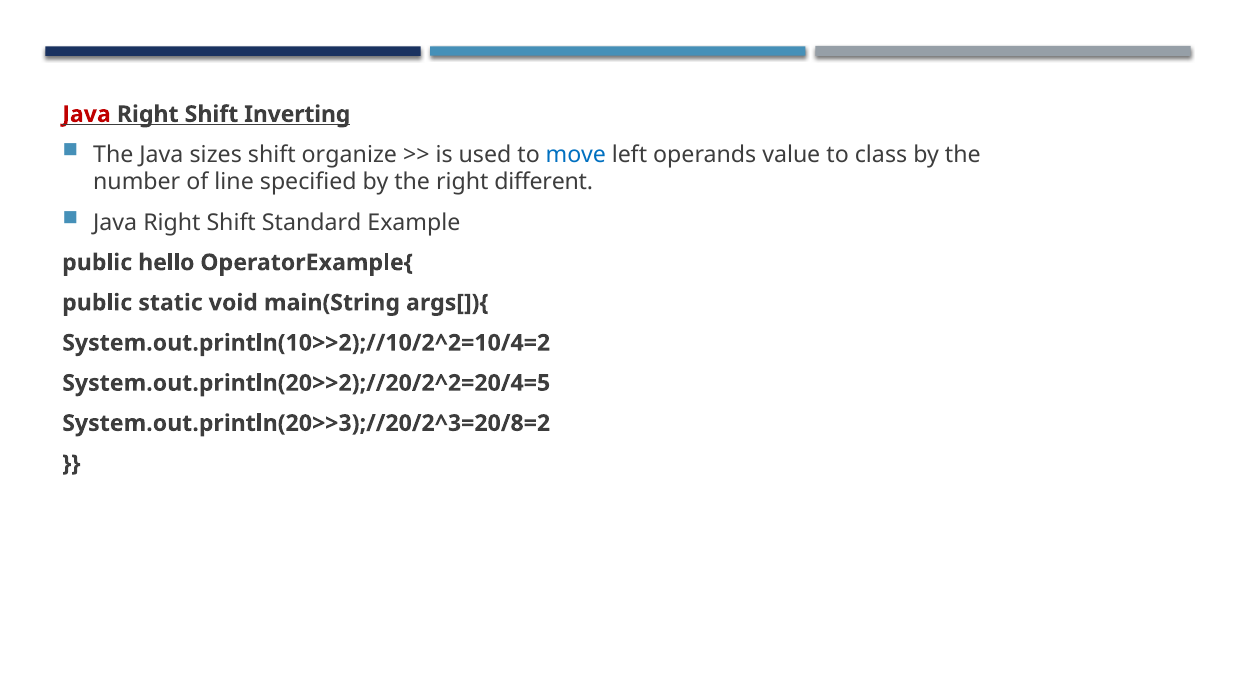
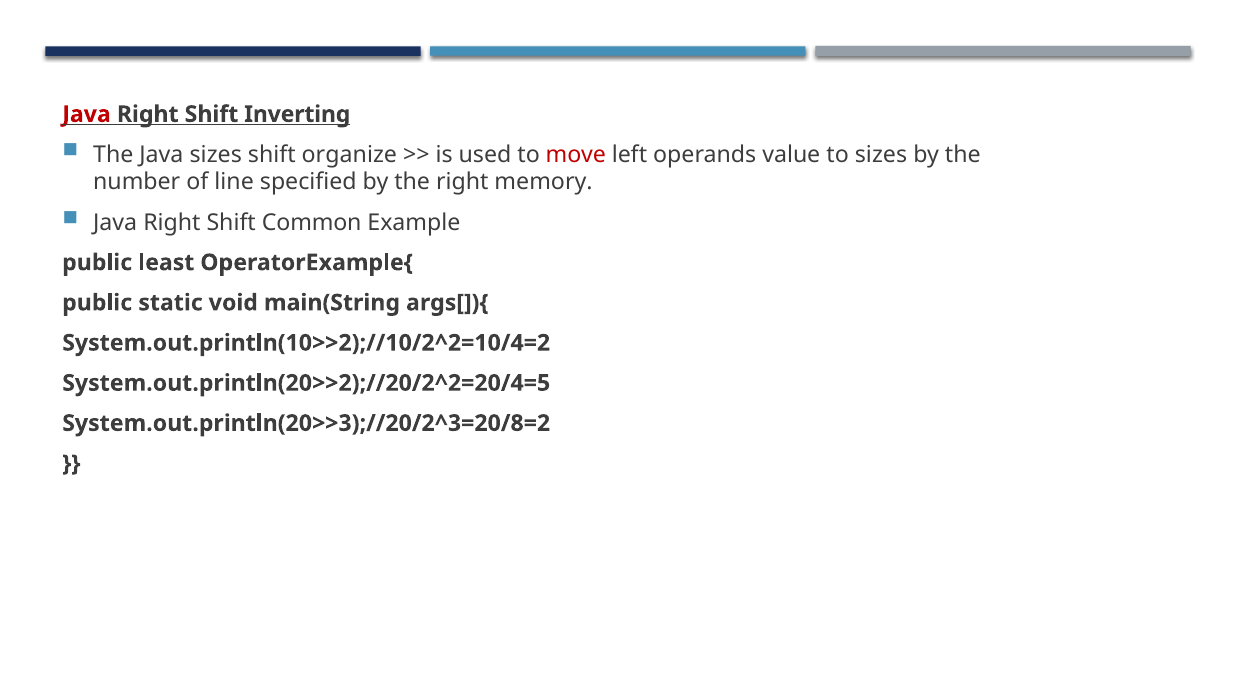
move colour: blue -> red
to class: class -> sizes
different: different -> memory
Standard: Standard -> Common
hello: hello -> least
